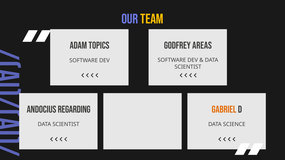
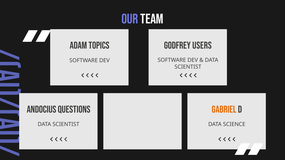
TEAM colour: yellow -> white
AREAS: AREAS -> USERS
REGARDING: REGARDING -> QUESTIONS
